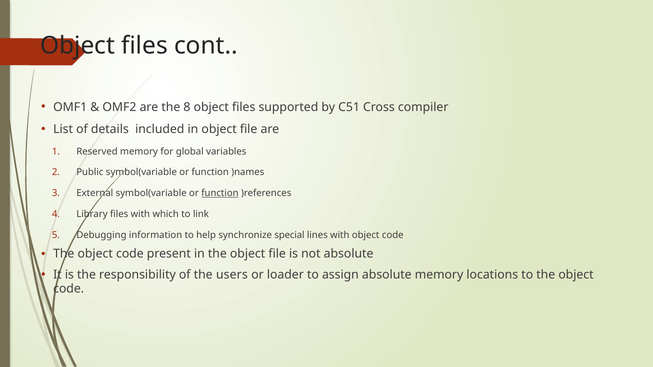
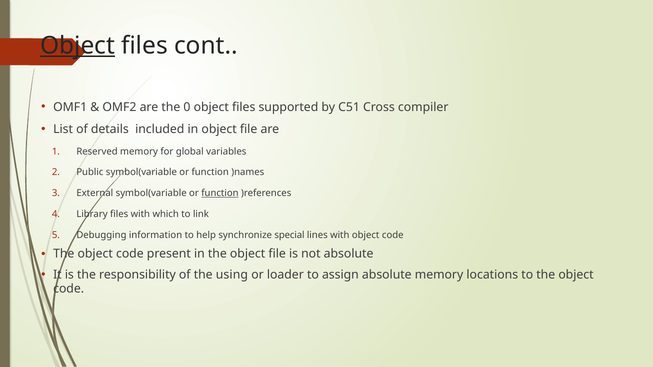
Object at (78, 46) underline: none -> present
8: 8 -> 0
users: users -> using
